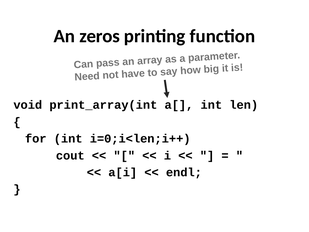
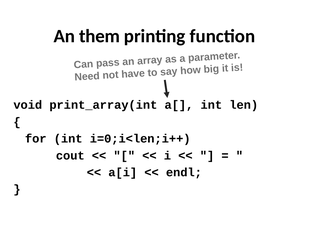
zeros: zeros -> them
